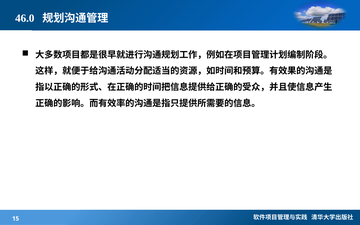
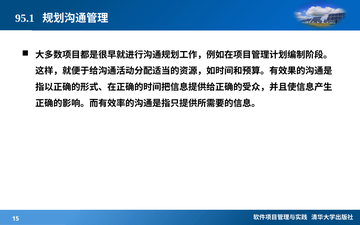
46.0: 46.0 -> 95.1
